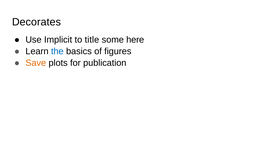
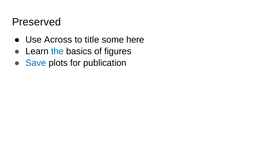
Decorates: Decorates -> Preserved
Implicit: Implicit -> Across
Save colour: orange -> blue
